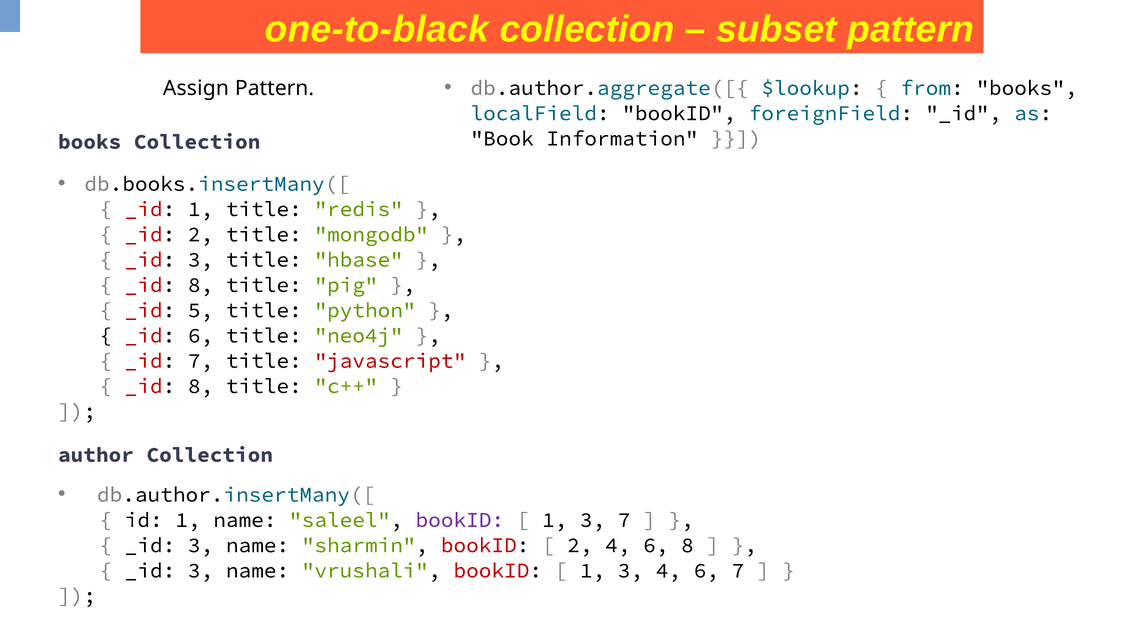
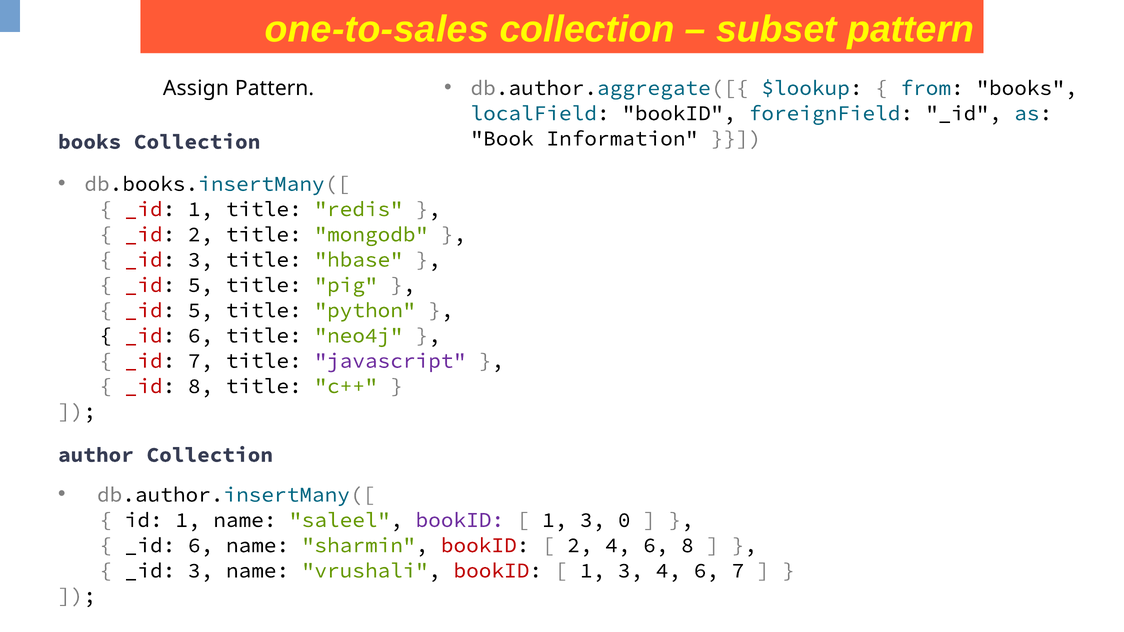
one-to-black: one-to-black -> one-to-sales
8 at (201, 285): 8 -> 5
javascript colour: red -> purple
3 7: 7 -> 0
3 at (201, 545): 3 -> 6
